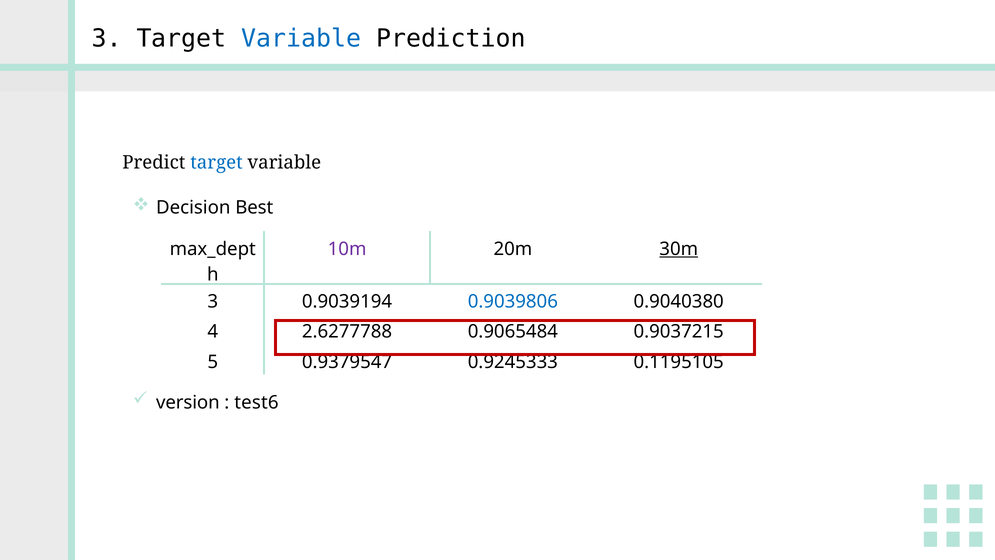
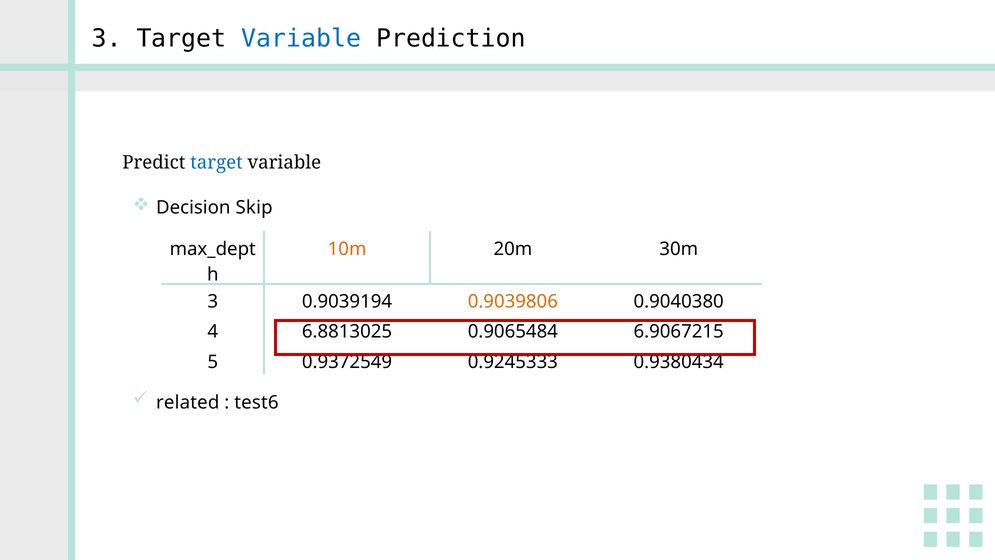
Best: Best -> Skip
10m colour: purple -> orange
30m underline: present -> none
0.9039806 colour: blue -> orange
2.6277788: 2.6277788 -> 6.8813025
0.9037215: 0.9037215 -> 6.9067215
0.9379547: 0.9379547 -> 0.9372549
0.1195105: 0.1195105 -> 0.9380434
version: version -> related
